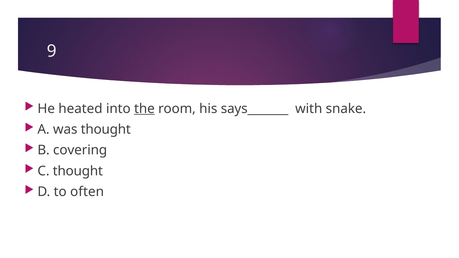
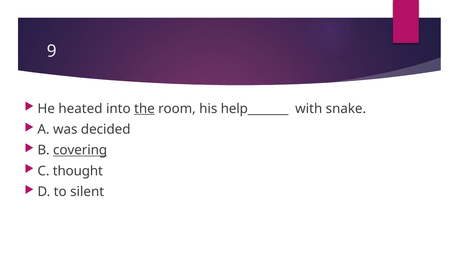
says_______: says_______ -> help_______
was thought: thought -> decided
covering underline: none -> present
often: often -> silent
